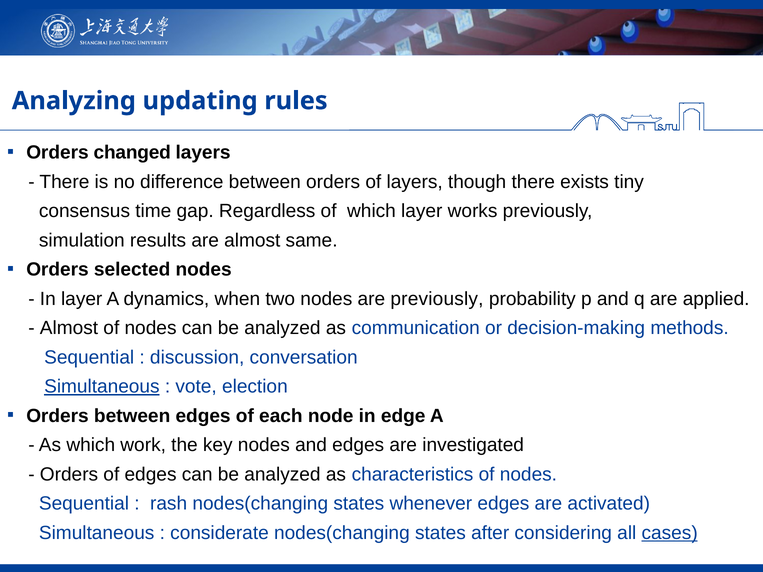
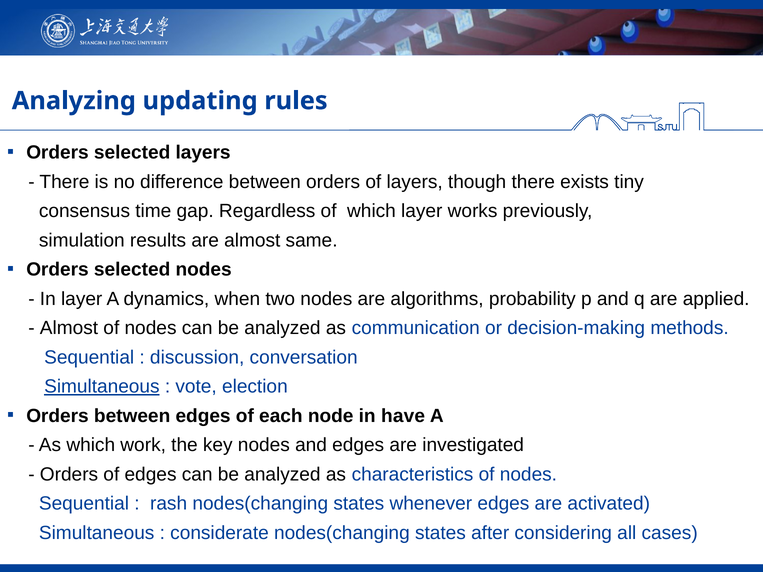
changed at (132, 153): changed -> selected
are previously: previously -> algorithms
edge: edge -> have
cases underline: present -> none
